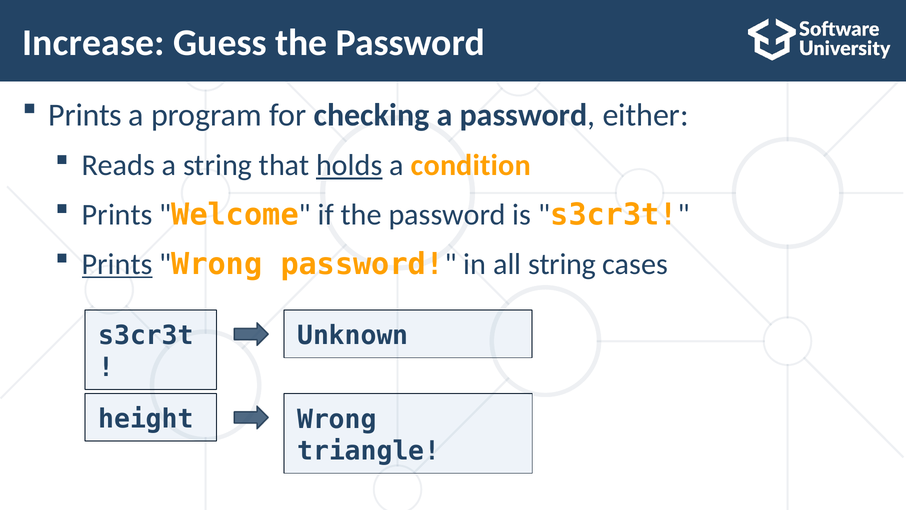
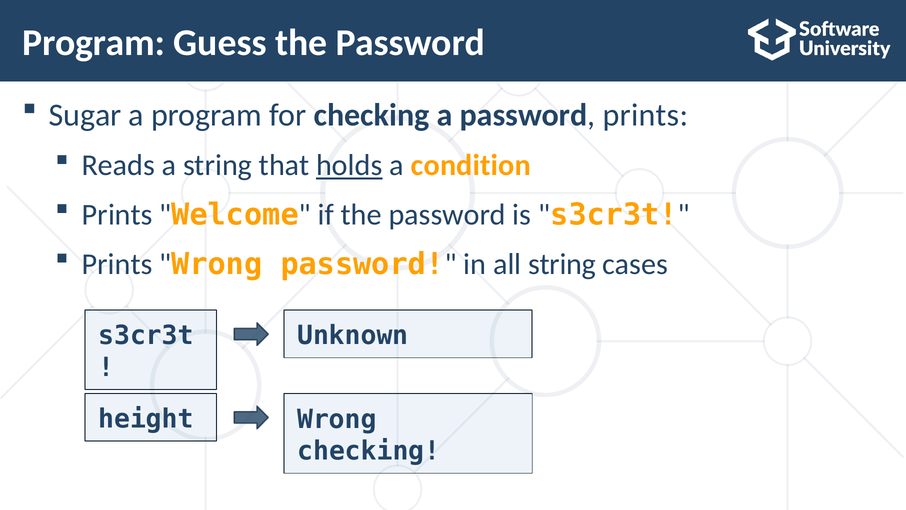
Increase at (93, 43): Increase -> Program
Prints at (85, 115): Prints -> Sugar
password either: either -> prints
Prints at (117, 264) underline: present -> none
triangle at (369, 451): triangle -> checking
